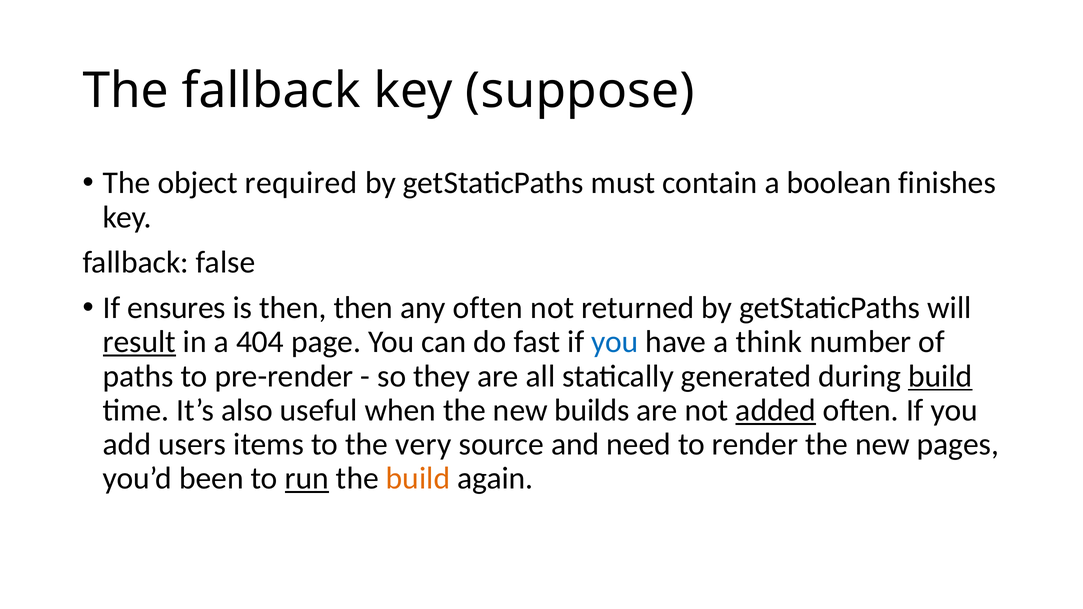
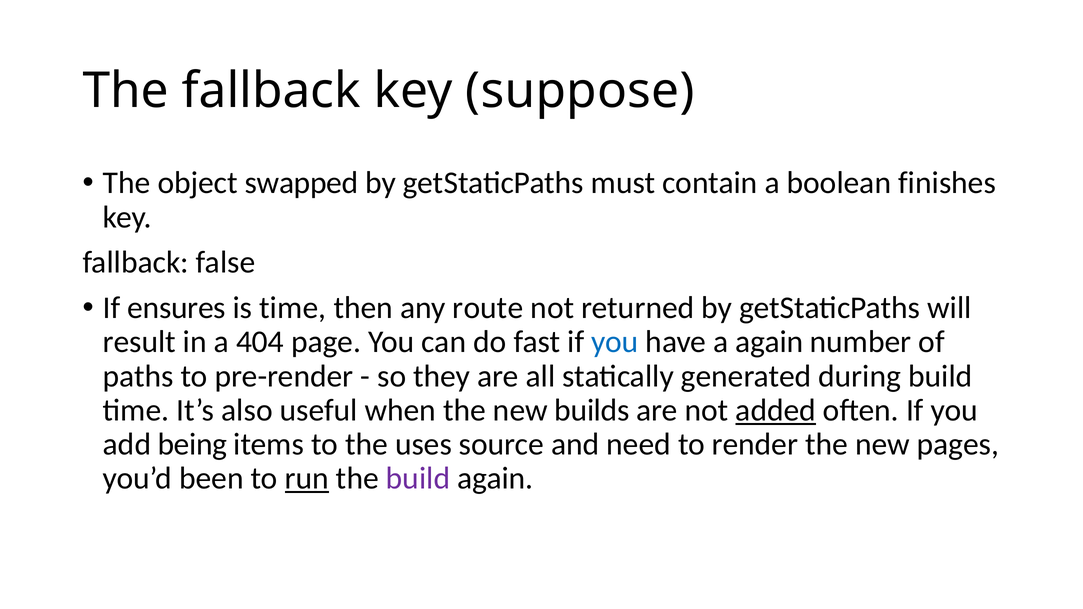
required: required -> swapped
is then: then -> time
any often: often -> route
result underline: present -> none
a think: think -> again
build at (940, 376) underline: present -> none
users: users -> being
very: very -> uses
build at (418, 479) colour: orange -> purple
